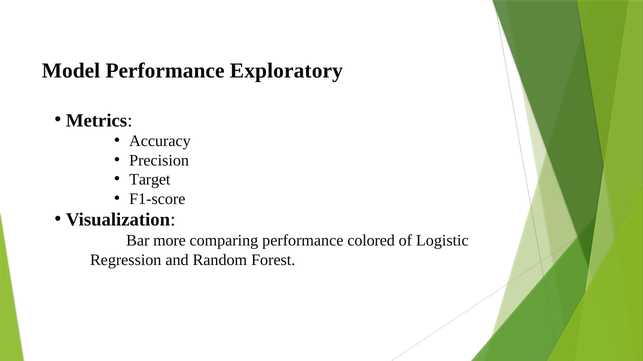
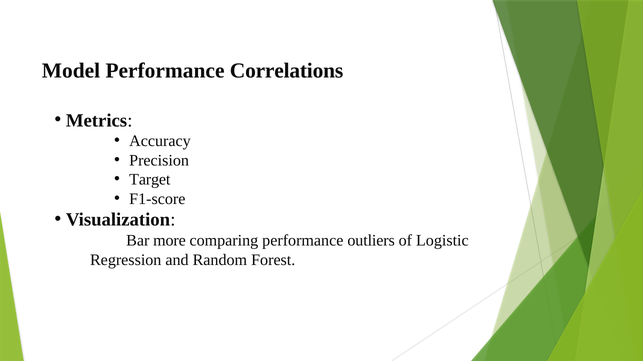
Exploratory: Exploratory -> Correlations
colored: colored -> outliers
